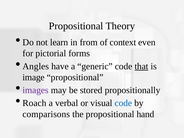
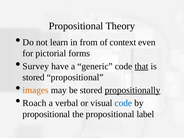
Angles: Angles -> Survey
image at (34, 77): image -> stored
images colour: purple -> orange
propositionally underline: none -> present
comparisons at (46, 114): comparisons -> propositional
hand: hand -> label
